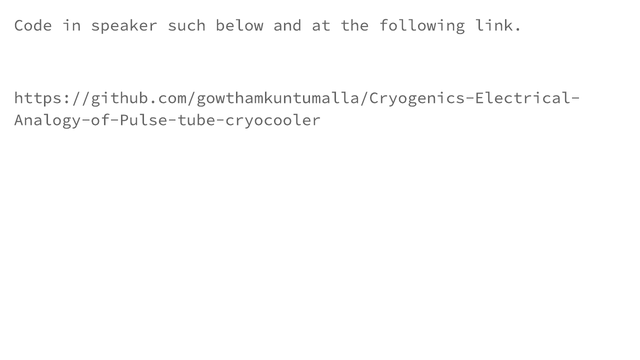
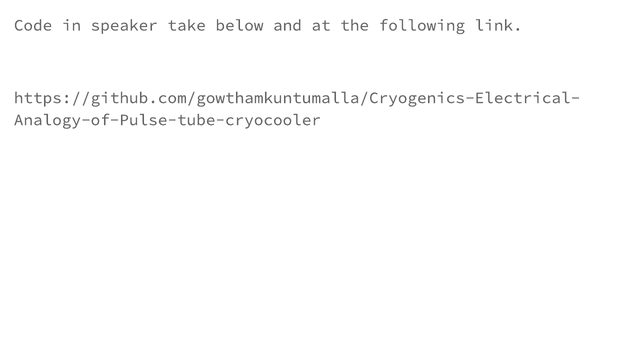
such: such -> take
